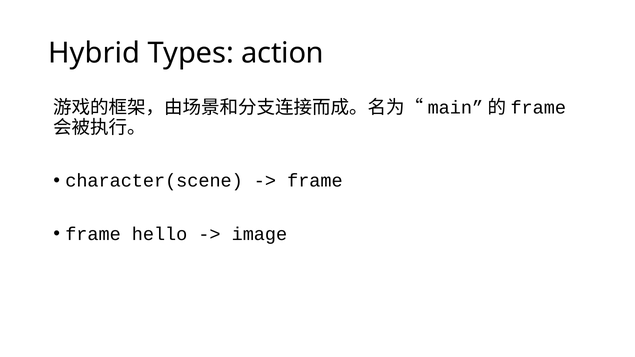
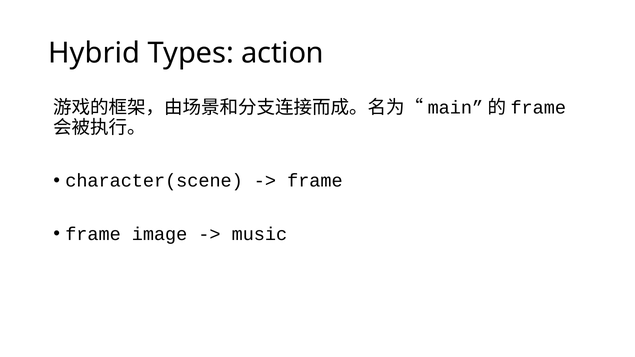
hello: hello -> image
image: image -> music
